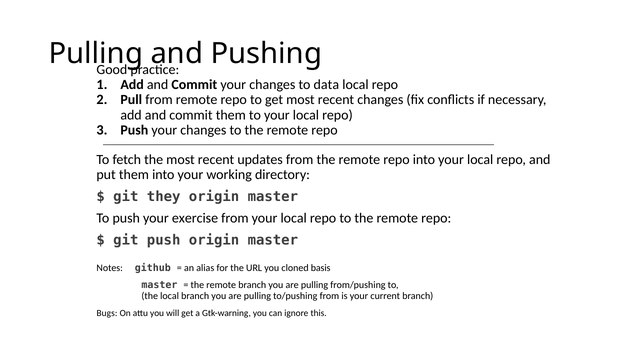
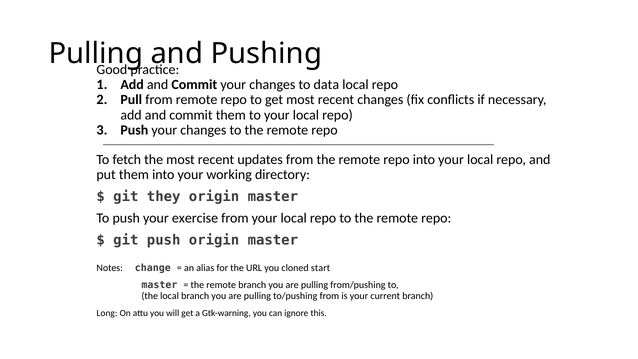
github: github -> change
basis: basis -> start
Bugs: Bugs -> Long
